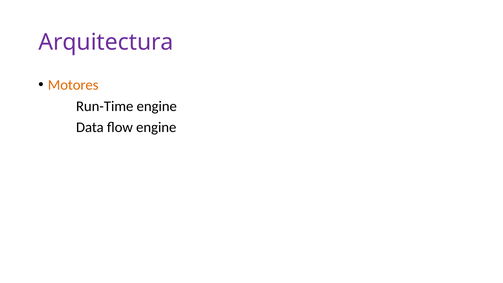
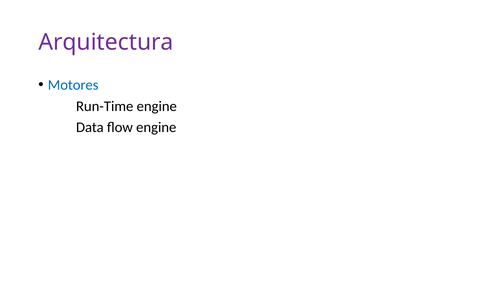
Motores colour: orange -> blue
